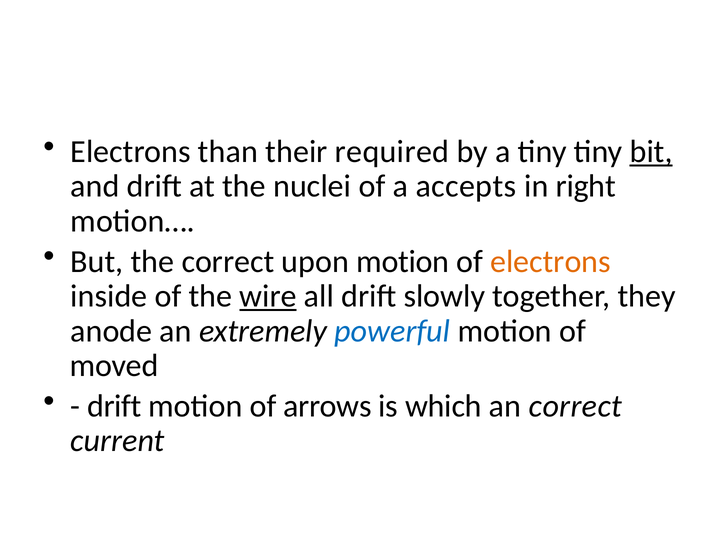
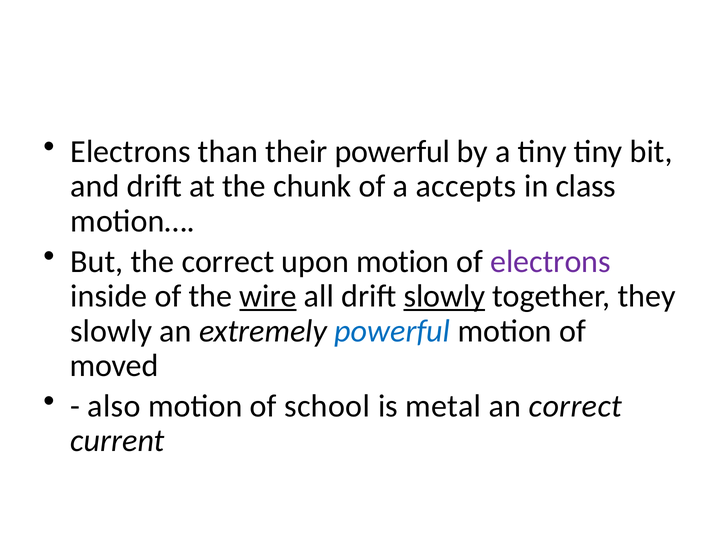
their required: required -> powerful
bit underline: present -> none
nuclei: nuclei -> chunk
right: right -> class
electrons at (550, 261) colour: orange -> purple
slowly at (444, 296) underline: none -> present
anode at (111, 331): anode -> slowly
drift at (114, 406): drift -> also
arrows: arrows -> school
which: which -> metal
